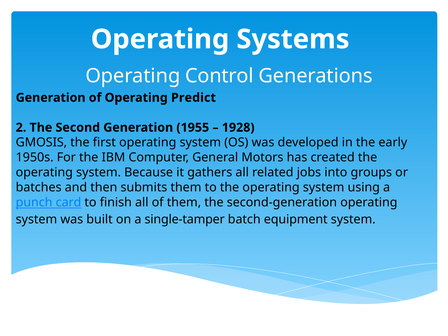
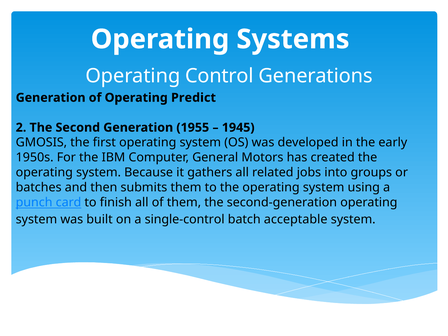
1928: 1928 -> 1945
single-tamper: single-tamper -> single-control
equipment: equipment -> acceptable
